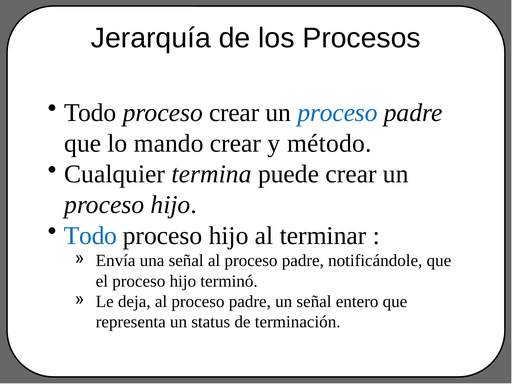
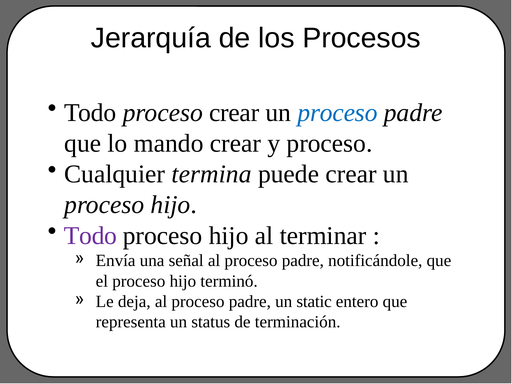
y método: método -> proceso
Todo at (90, 236) colour: blue -> purple
un señal: señal -> static
